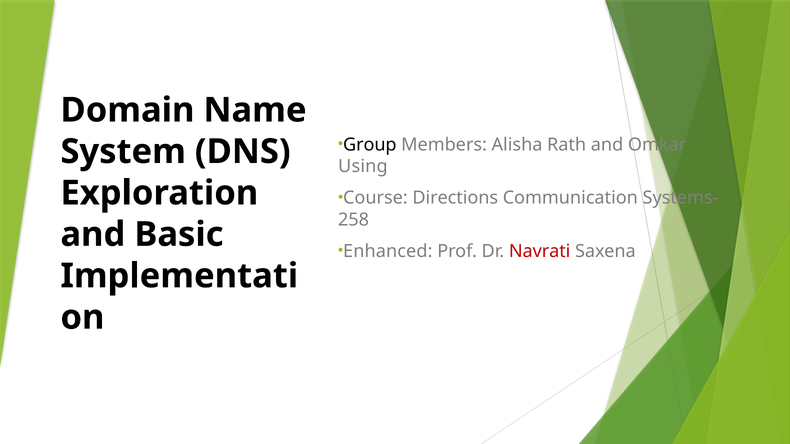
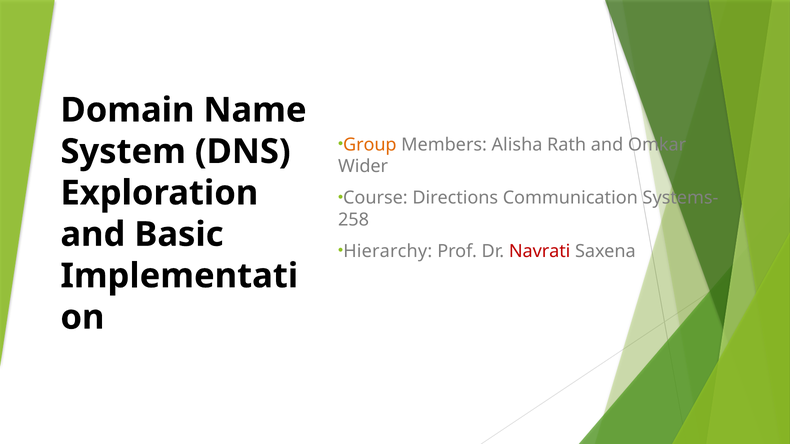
Group colour: black -> orange
Using: Using -> Wider
Enhanced: Enhanced -> Hierarchy
